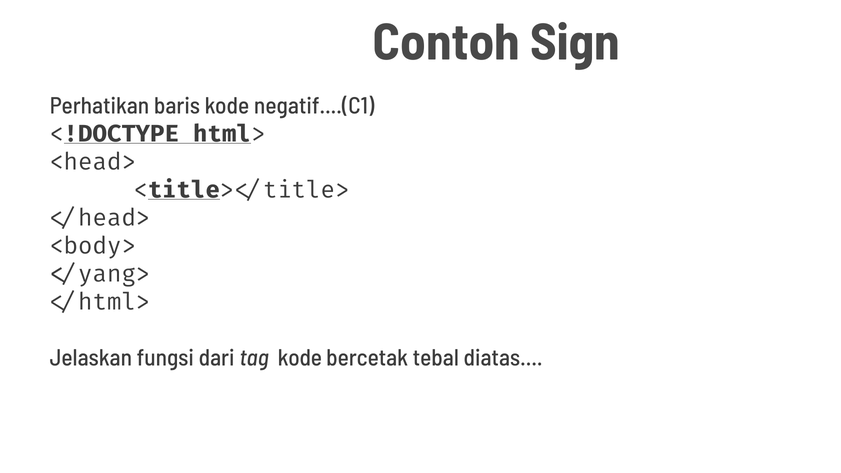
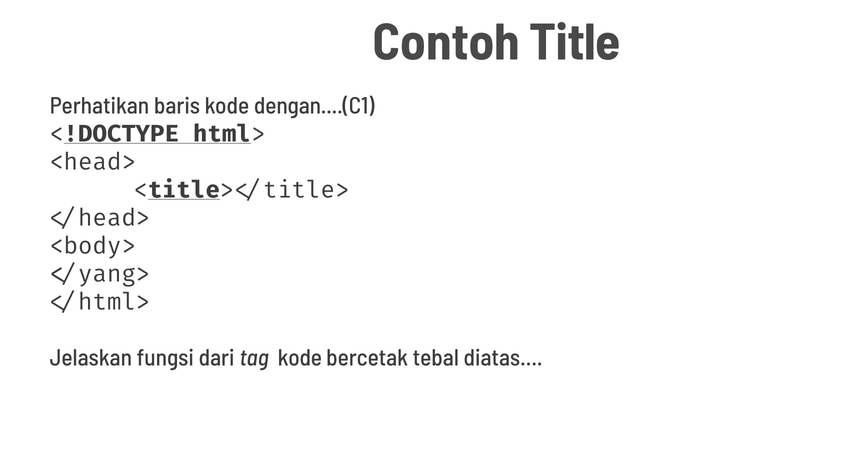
Sign: Sign -> Title
negatif....(C1: negatif....(C1 -> dengan....(C1
